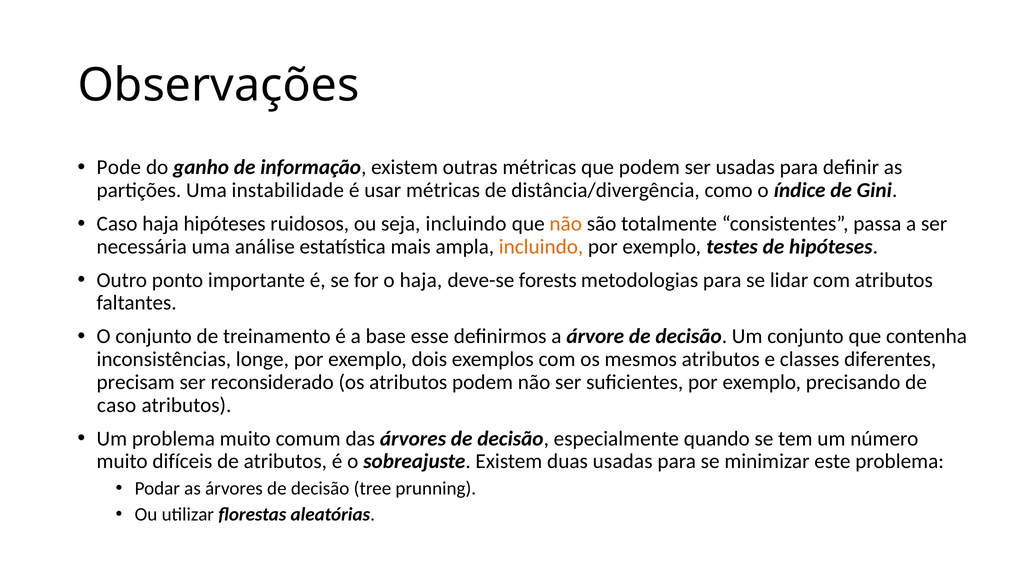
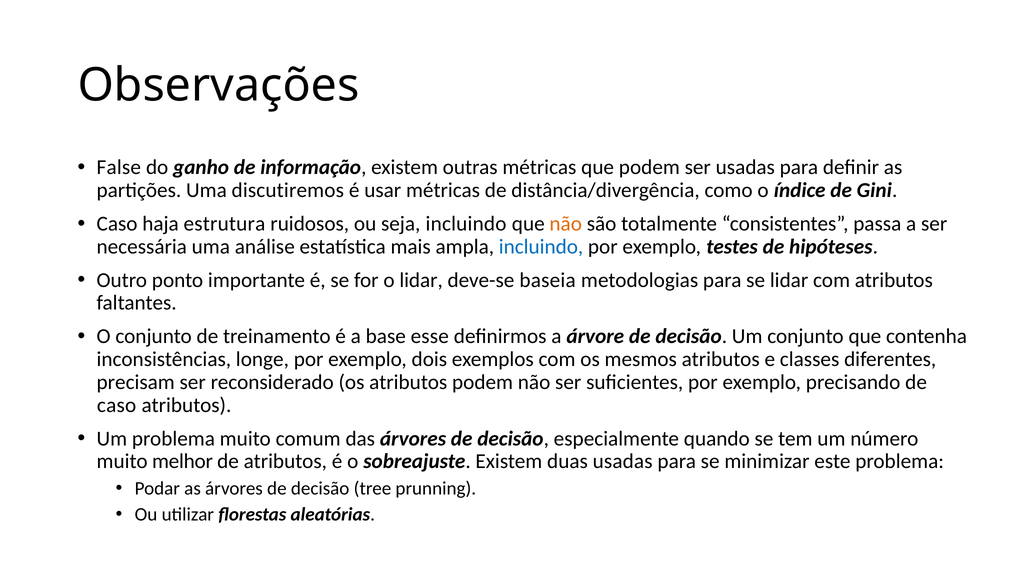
Pode: Pode -> False
instabilidade: instabilidade -> discutiremos
haja hipóteses: hipóteses -> estrutura
incluindo at (541, 247) colour: orange -> blue
o haja: haja -> lidar
forests: forests -> baseia
difíceis: difíceis -> melhor
